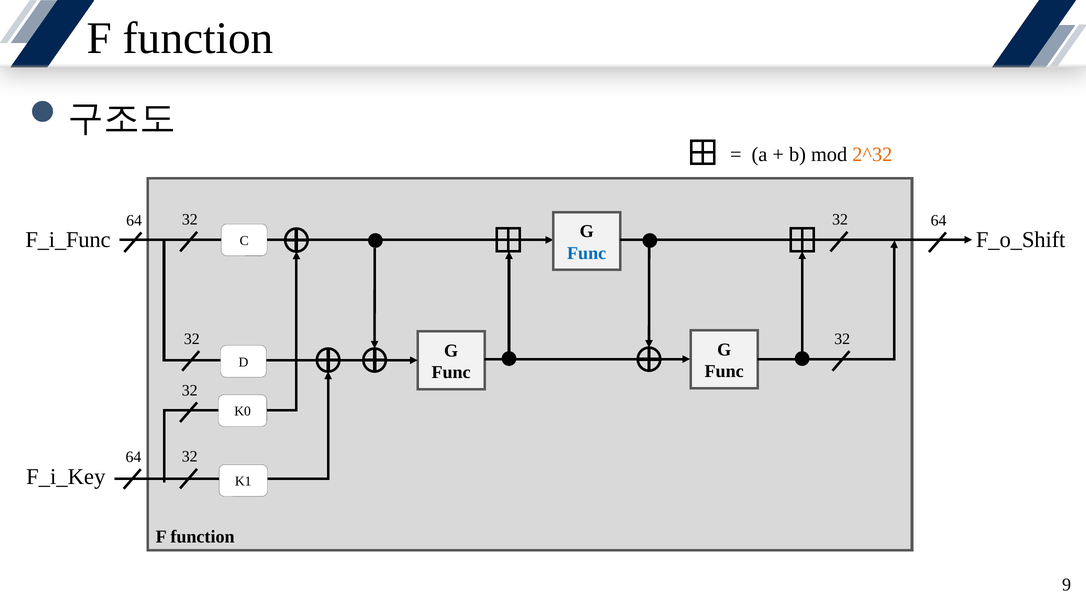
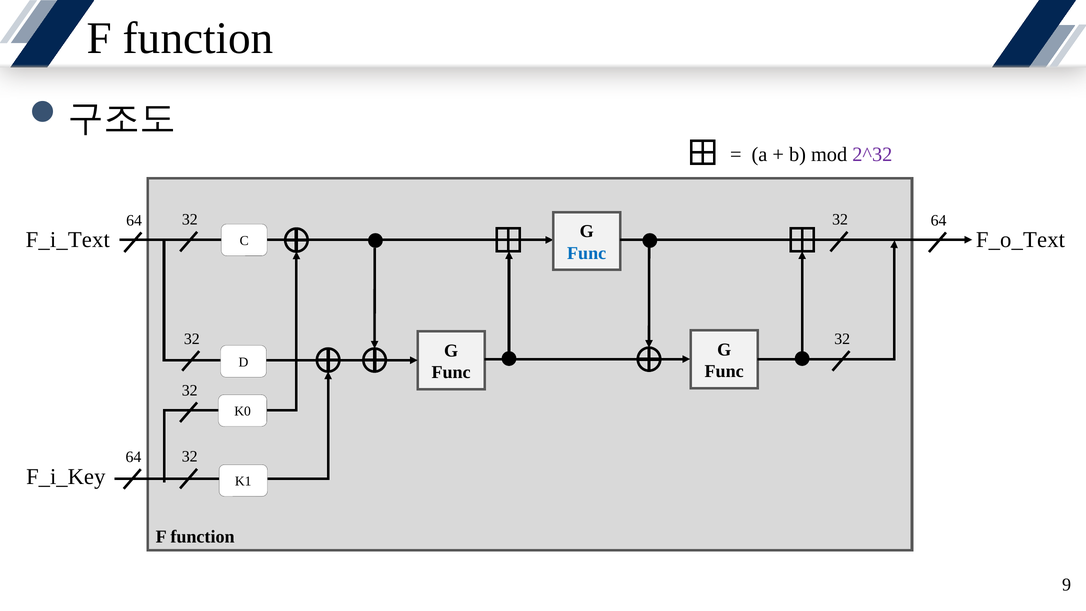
2^32 colour: orange -> purple
F_i_Func: F_i_Func -> F_i_Text
F_o_Shift: F_o_Shift -> F_o_Text
